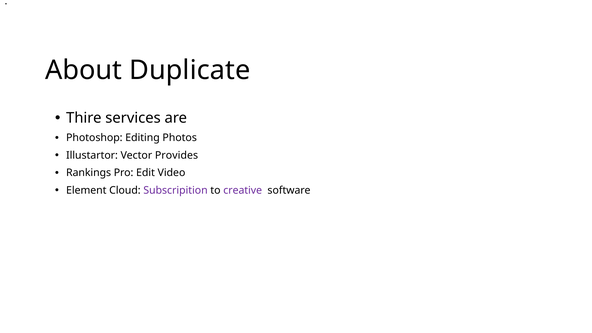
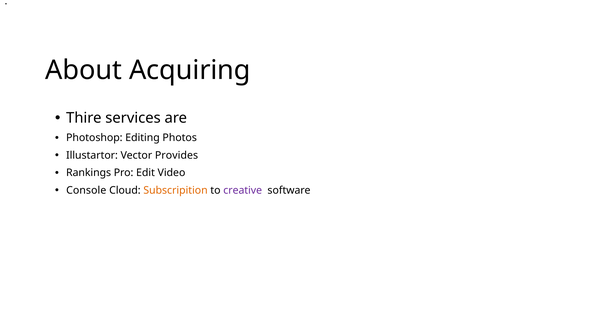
Duplicate: Duplicate -> Acquiring
Element: Element -> Console
Subscripition colour: purple -> orange
